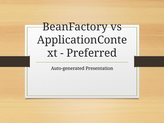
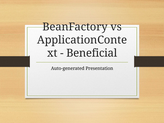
Preferred: Preferred -> Beneficial
